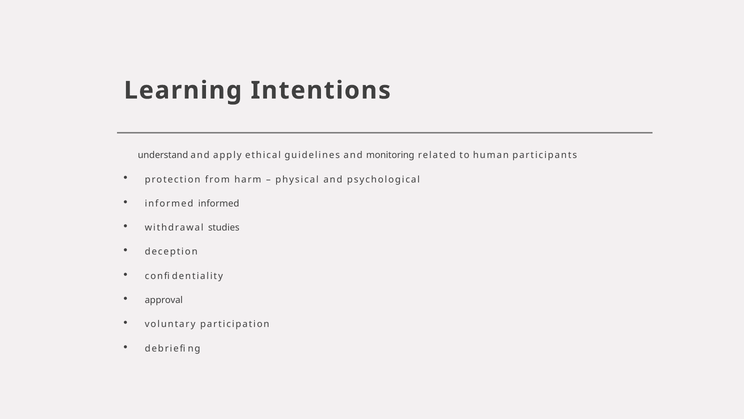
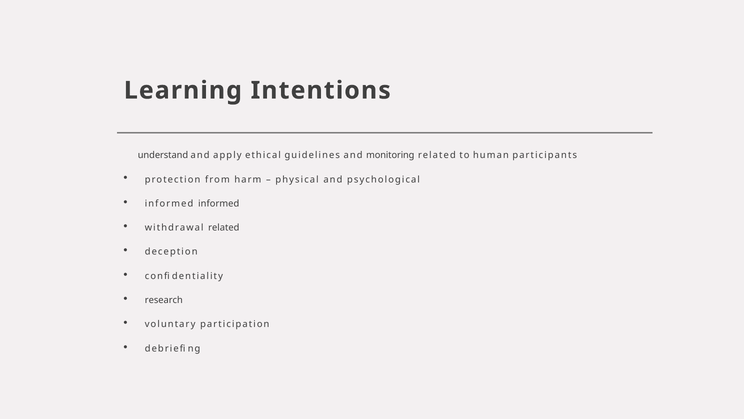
withdrawal studies: studies -> related
approval: approval -> research
